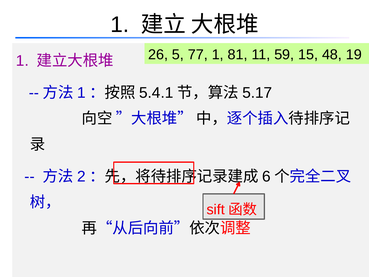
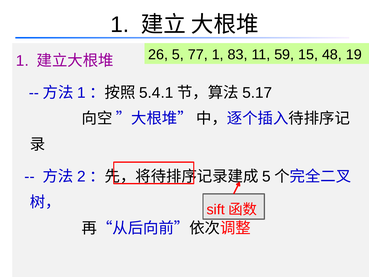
81: 81 -> 83
6 at (266, 176): 6 -> 5
